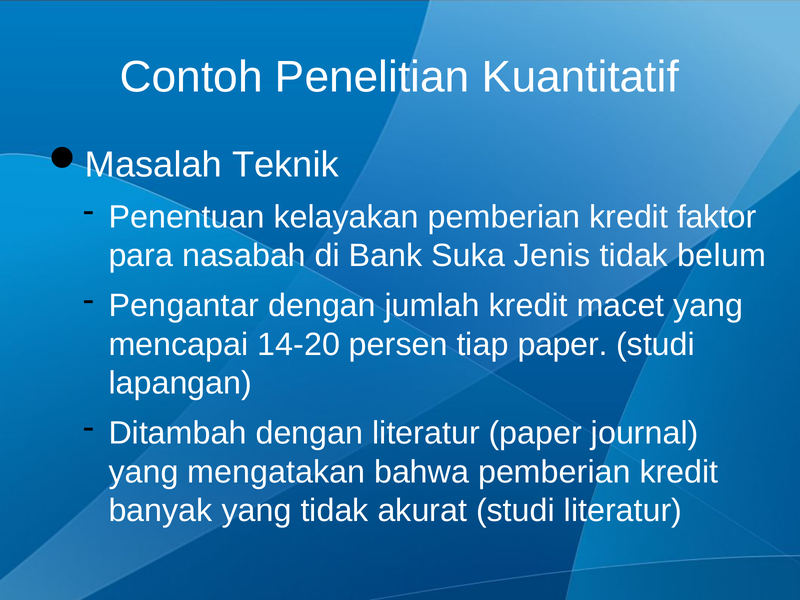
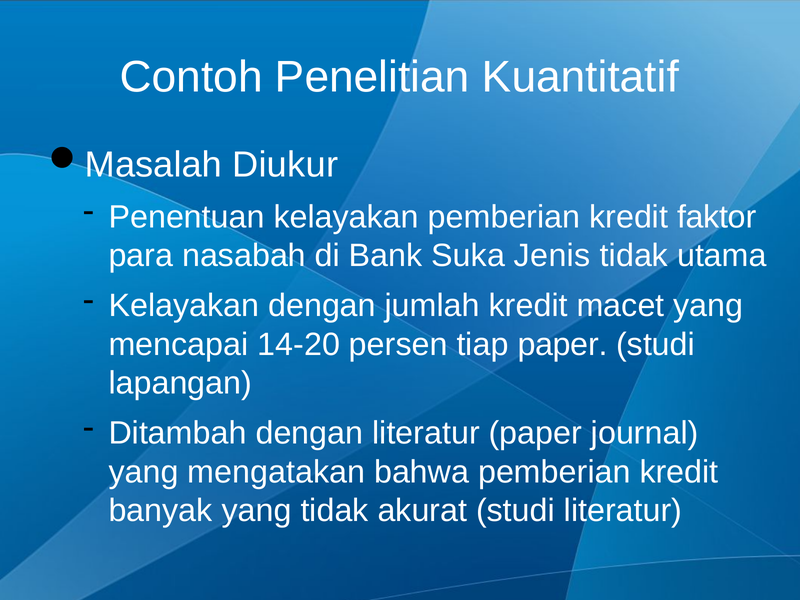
Teknik: Teknik -> Diukur
belum: belum -> utama
Pengantar at (184, 306): Pengantar -> Kelayakan
